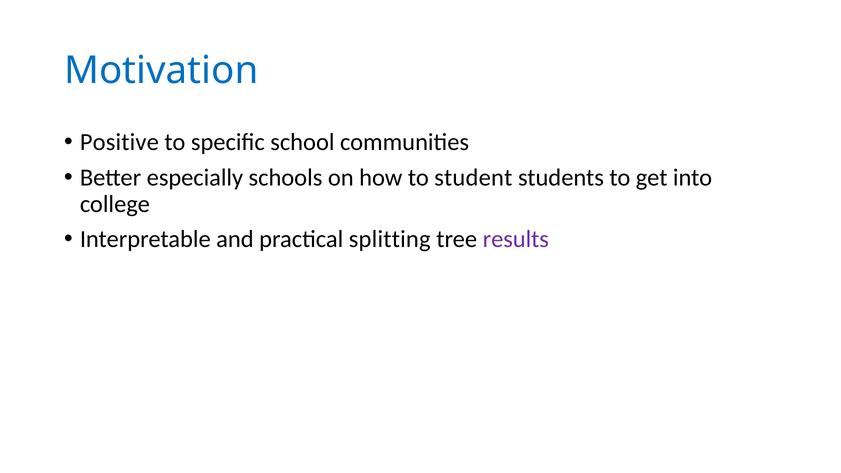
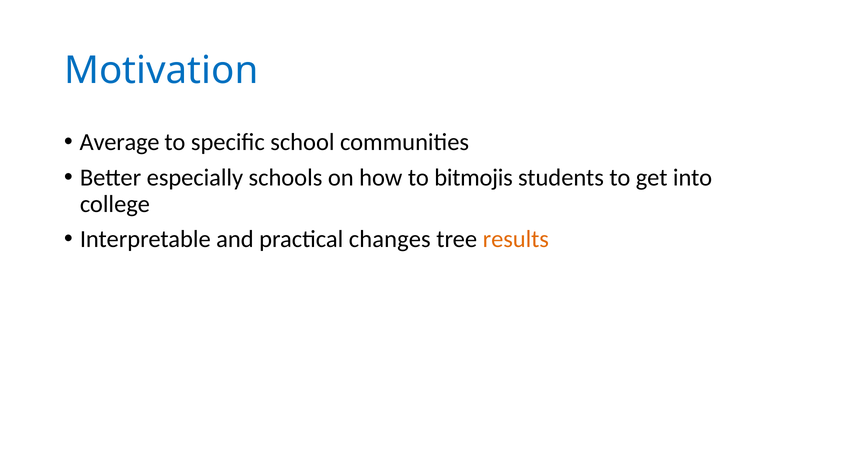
Positive: Positive -> Average
student: student -> bitmojis
splitting: splitting -> changes
results colour: purple -> orange
